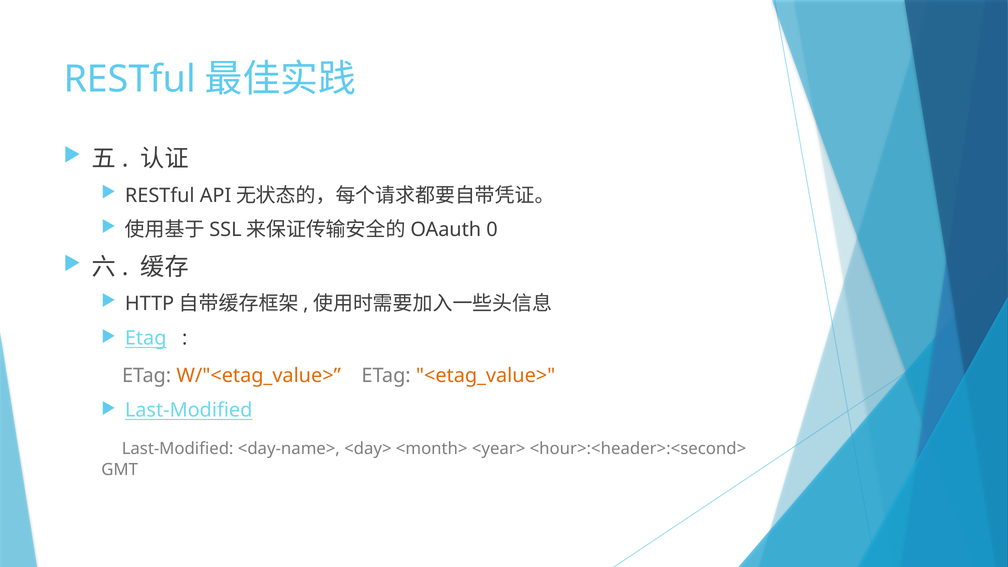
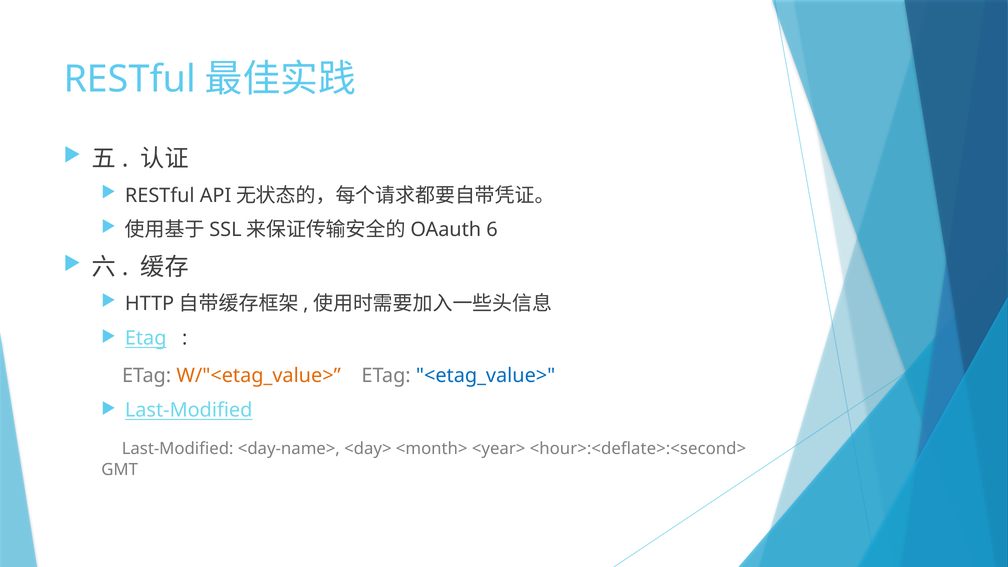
0: 0 -> 6
<etag_value> colour: orange -> blue
<hour>:<header>:<second>: <hour>:<header>:<second> -> <hour>:<deflate>:<second>
